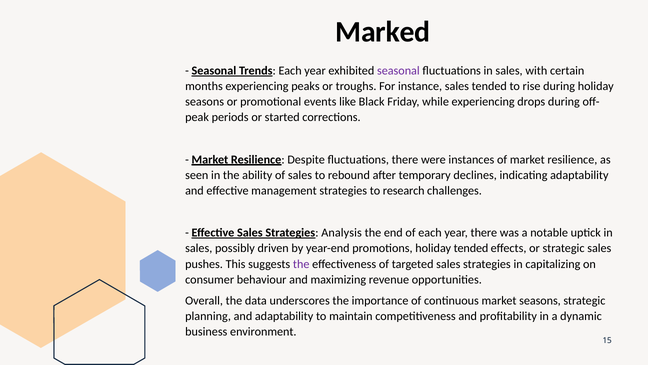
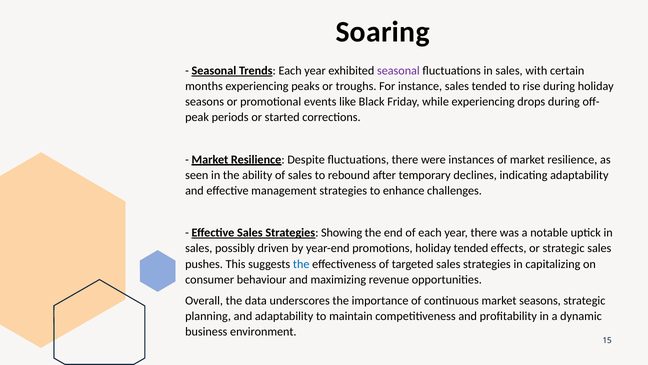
Marked: Marked -> Soaring
research: research -> enhance
Analysis: Analysis -> Showing
the at (301, 264) colour: purple -> blue
